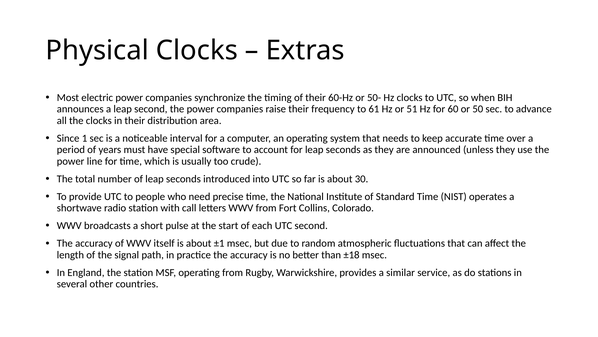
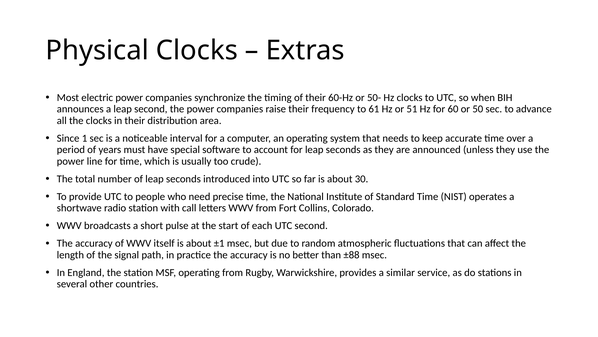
±18: ±18 -> ±88
